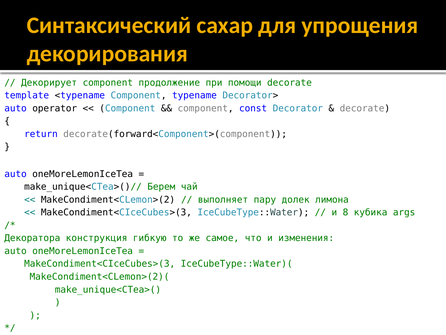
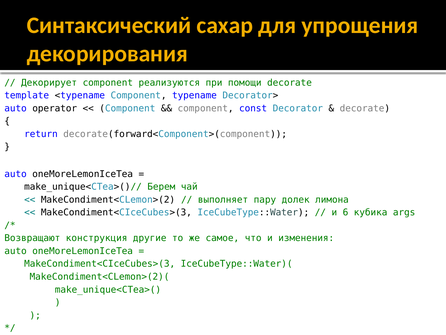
продолжение: продолжение -> реализуются
8: 8 -> 6
Декоратора: Декоратора -> Возвращают
гибкую: гибкую -> другие
